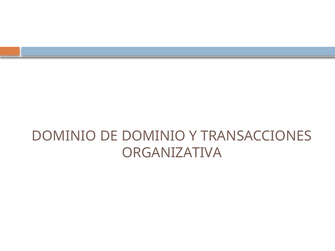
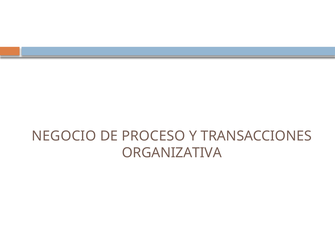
DOMINIO at (64, 136): DOMINIO -> NEGOCIO
DE DOMINIO: DOMINIO -> PROCESO
